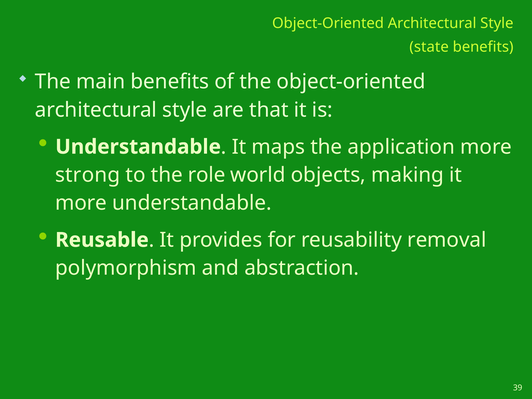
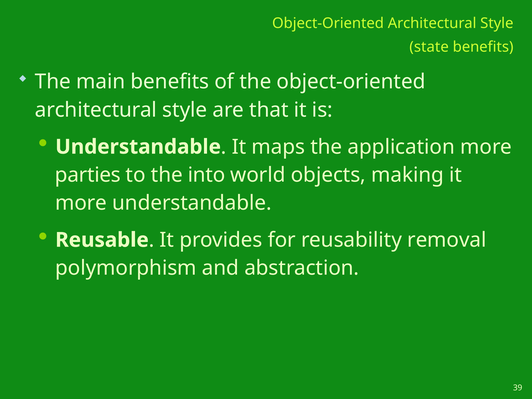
strong: strong -> parties
role: role -> into
